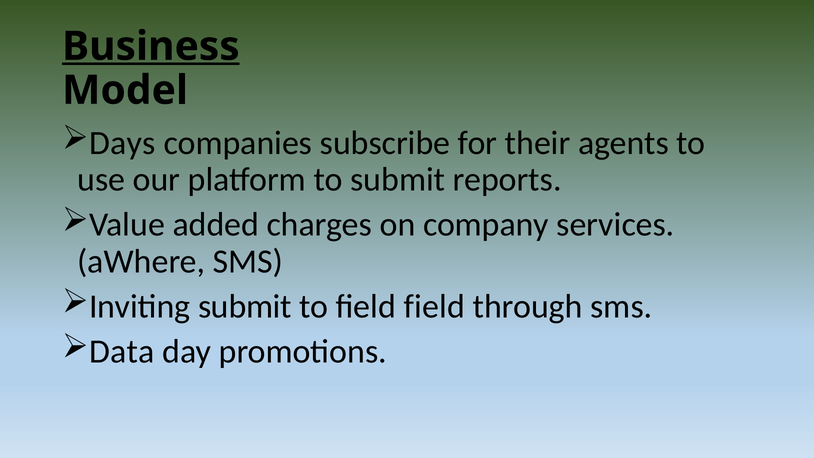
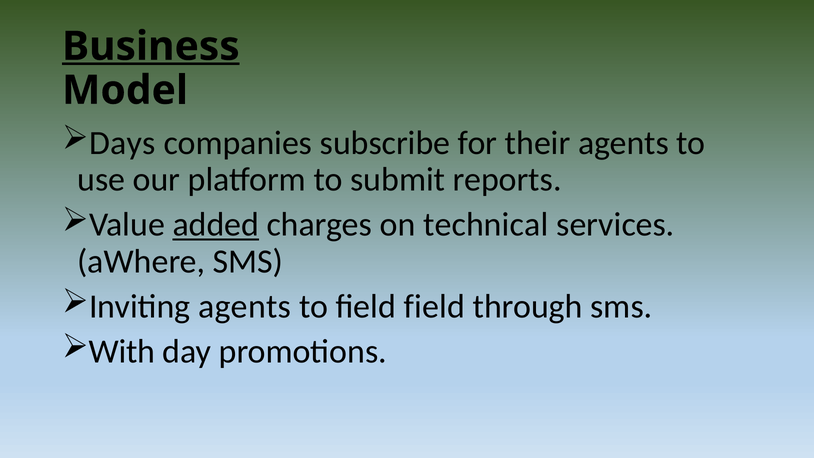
added underline: none -> present
company: company -> technical
Inviting submit: submit -> agents
Data: Data -> With
